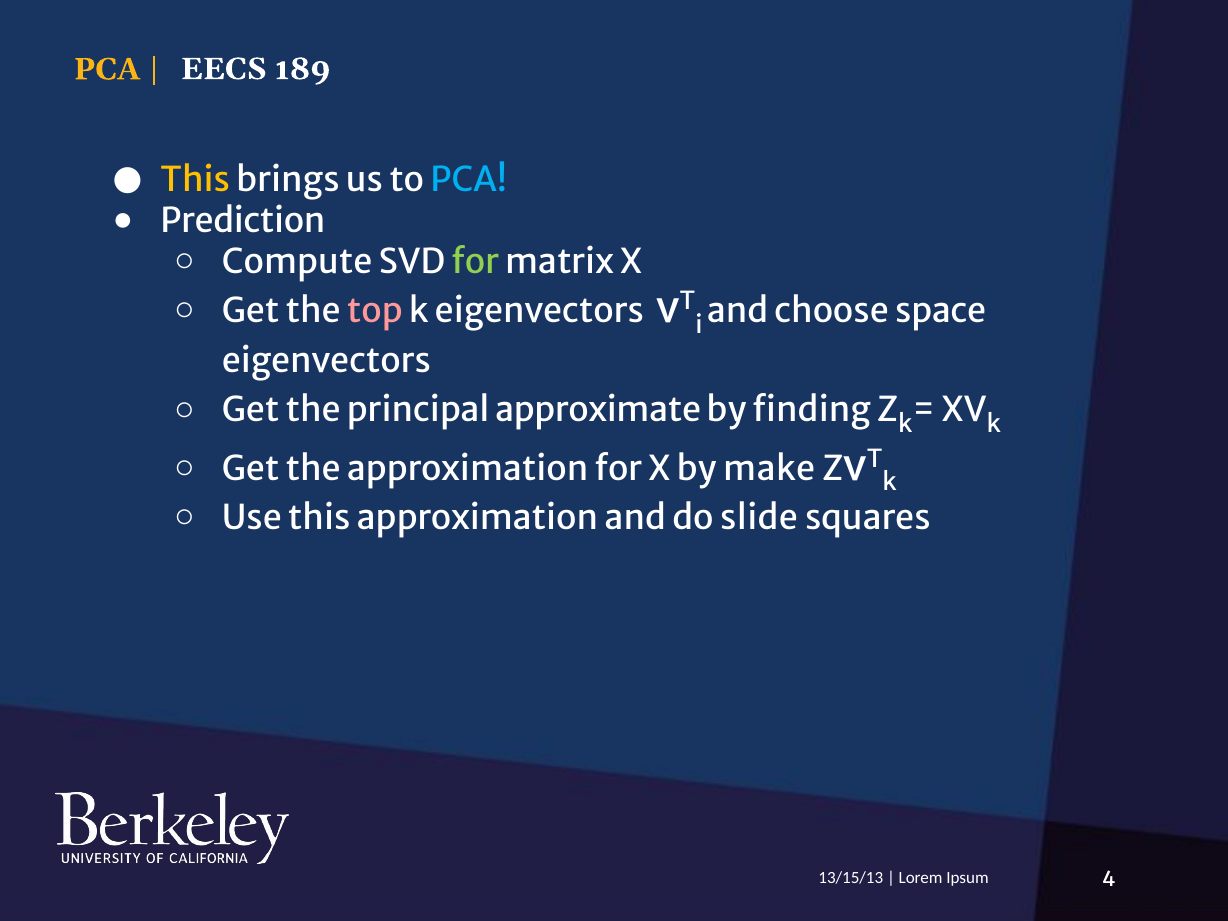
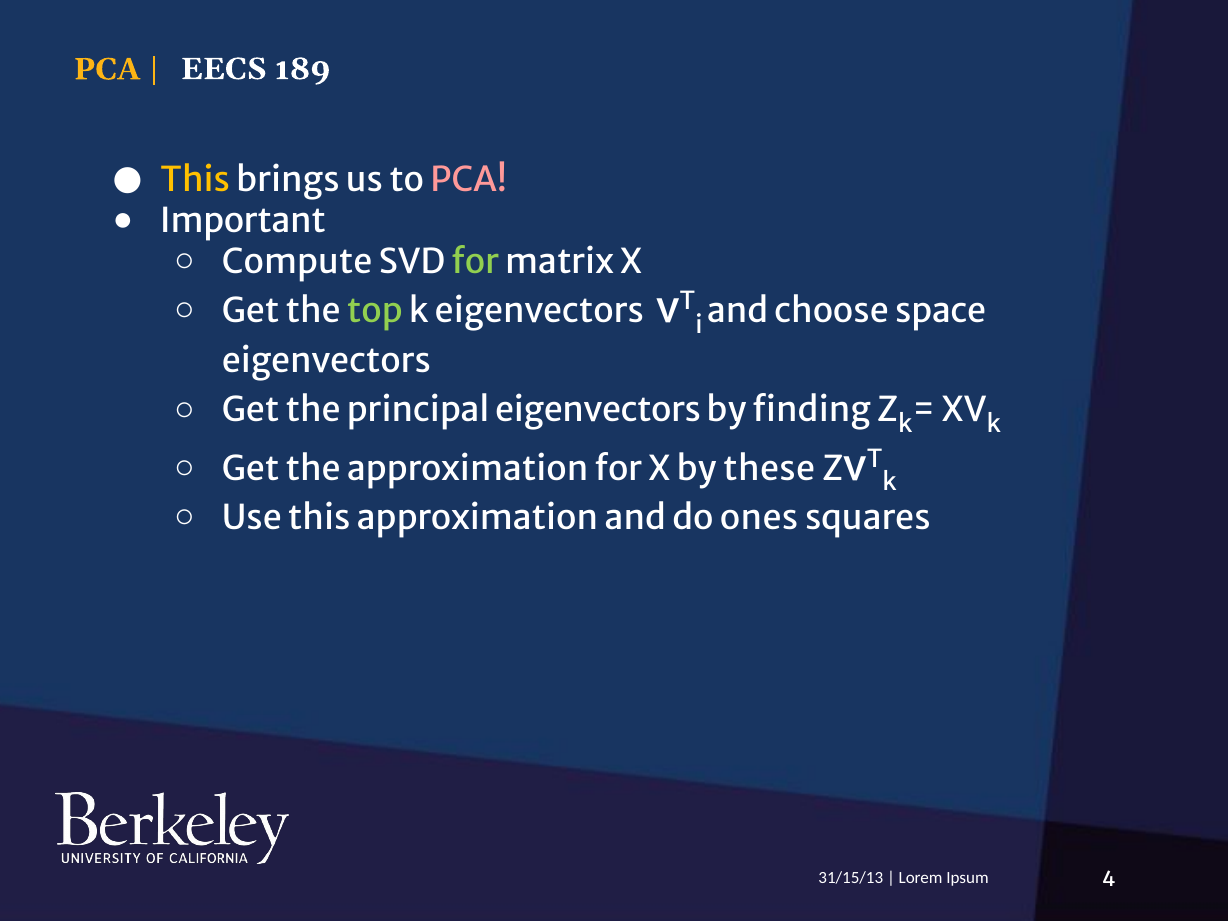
PCA at (469, 180) colour: light blue -> pink
Prediction: Prediction -> Important
top colour: pink -> light green
principal approximate: approximate -> eigenvectors
make: make -> these
slide: slide -> ones
13/15/13: 13/15/13 -> 31/15/13
